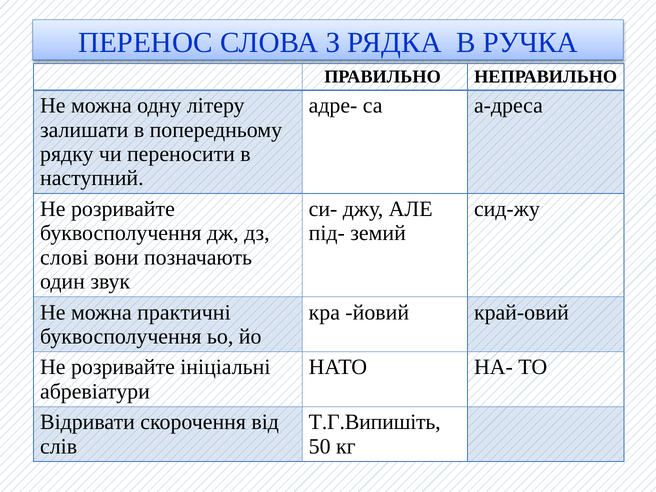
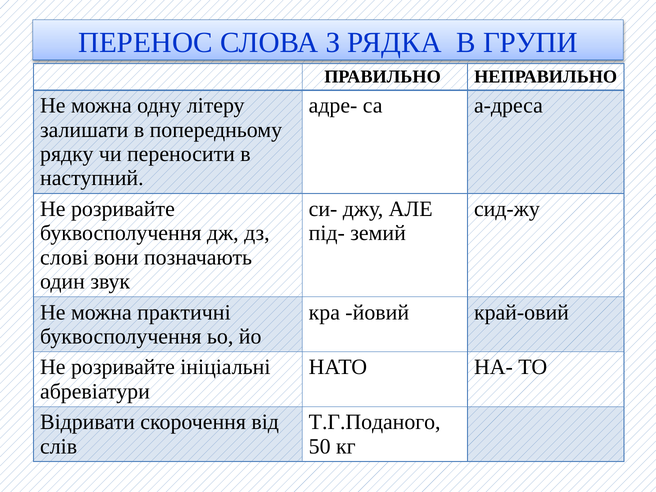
РУЧКА: РУЧКА -> ГРУПИ
Т.Г.Випишіть: Т.Г.Випишіть -> Т.Г.Поданого
